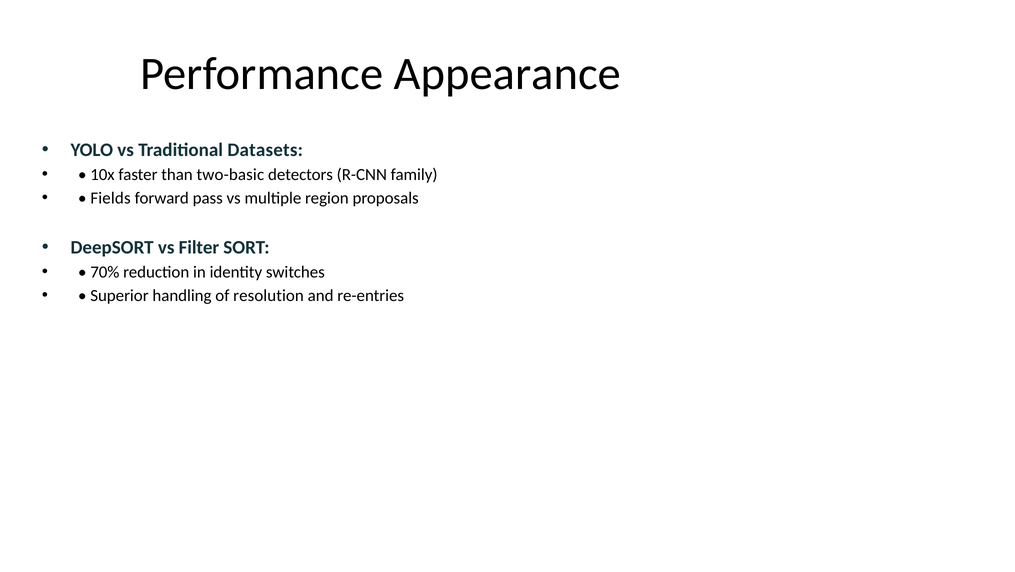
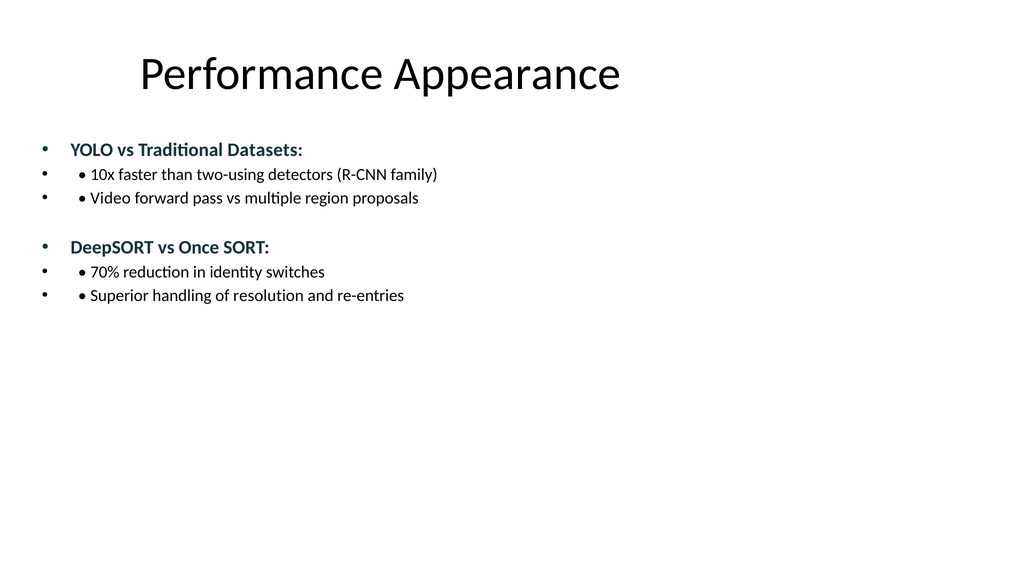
two-basic: two-basic -> two-using
Fields: Fields -> Video
Filter: Filter -> Once
